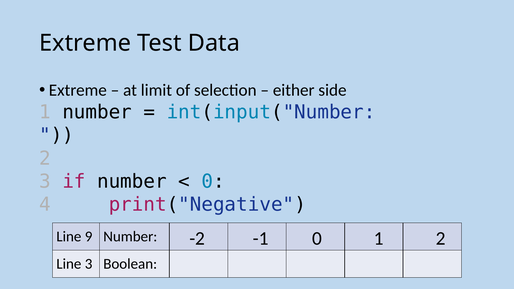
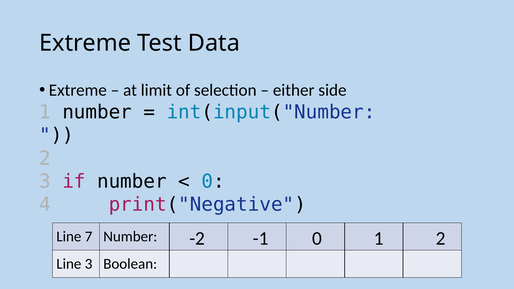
9: 9 -> 7
